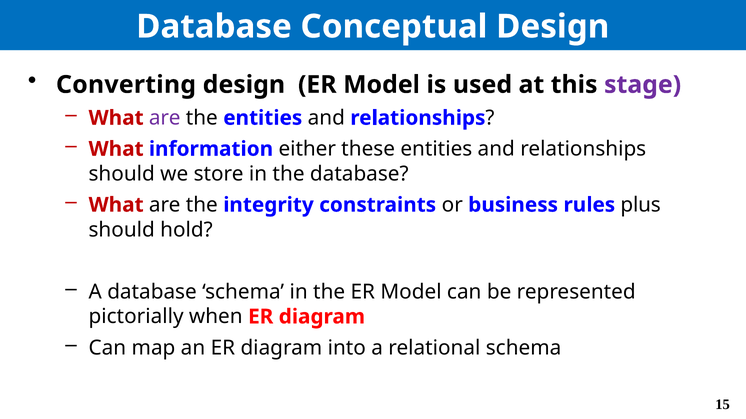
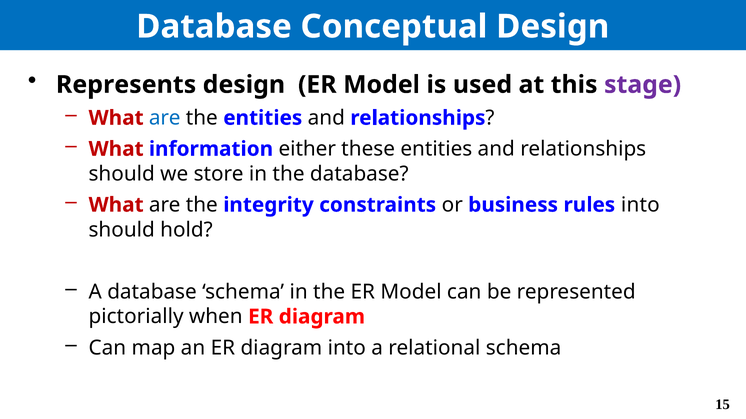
Converting: Converting -> Represents
are at (165, 118) colour: purple -> blue
rules plus: plus -> into
